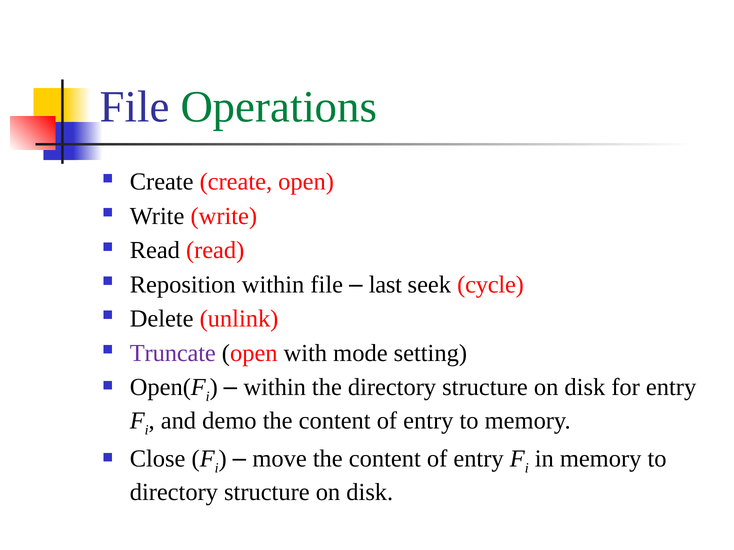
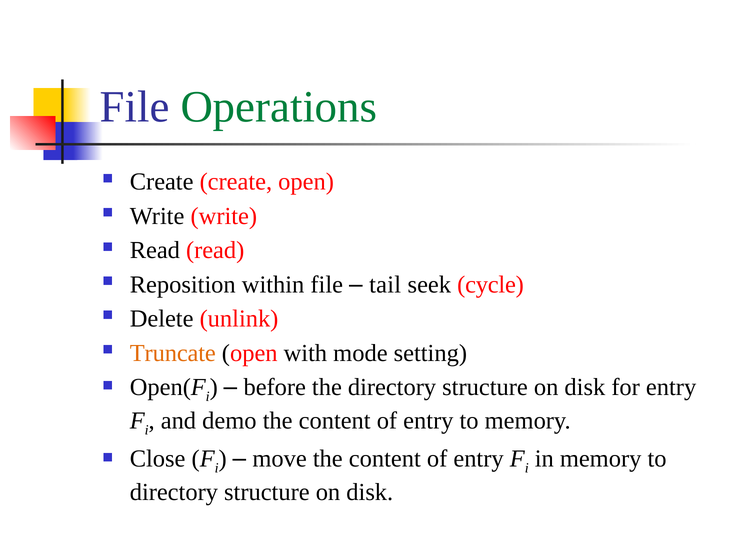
last: last -> tail
Truncate colour: purple -> orange
within at (275, 388): within -> before
